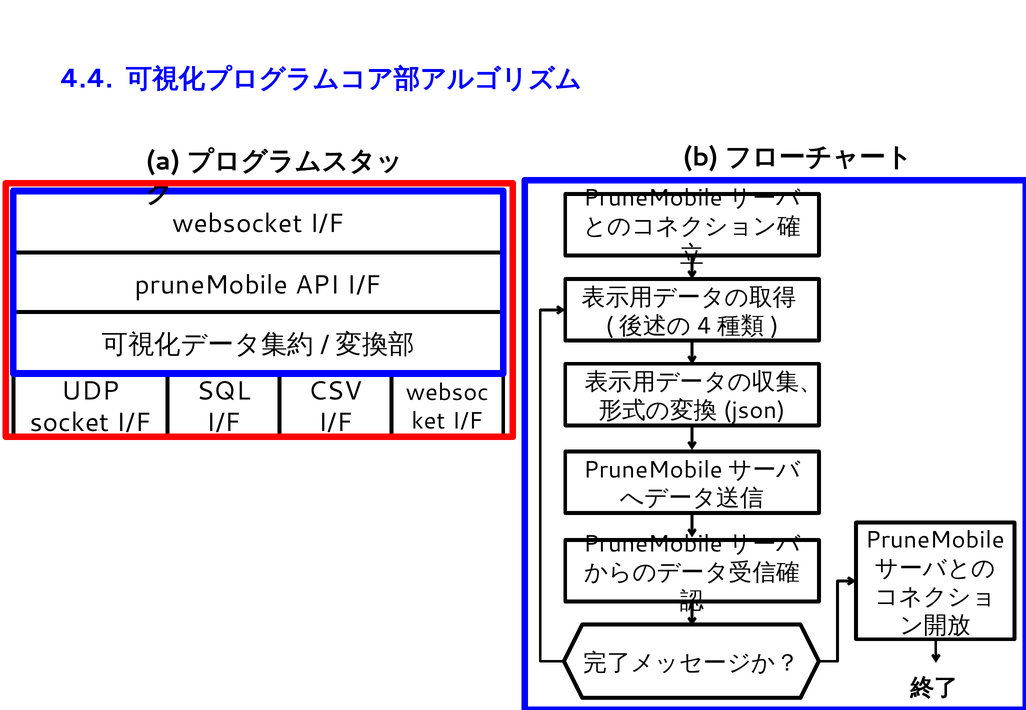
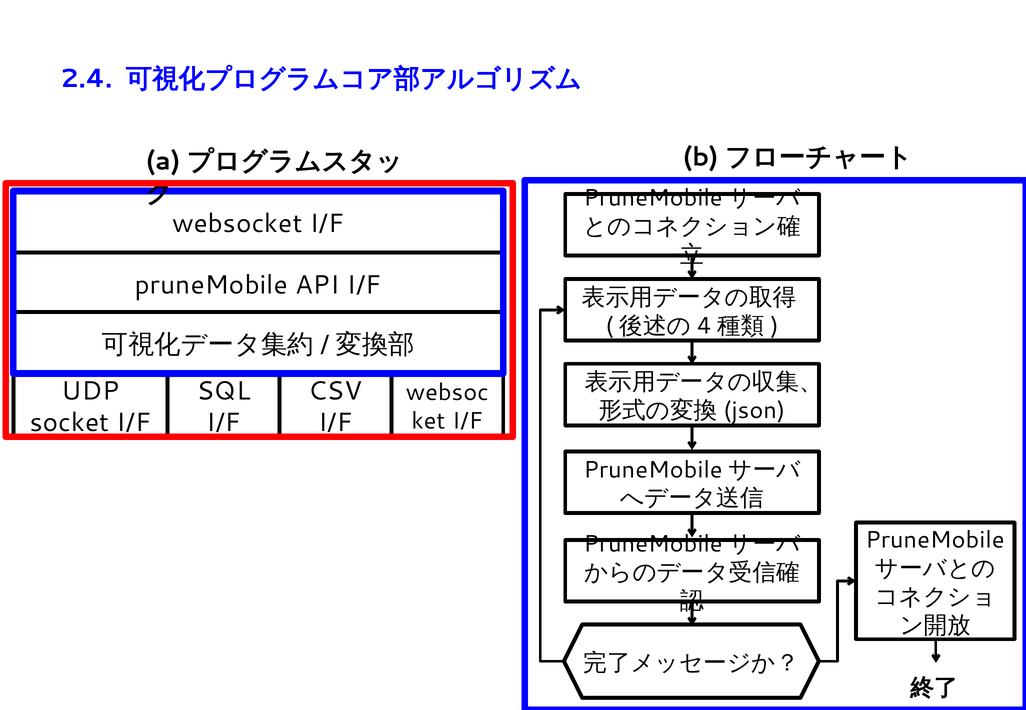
4.4: 4.4 -> 2.4
